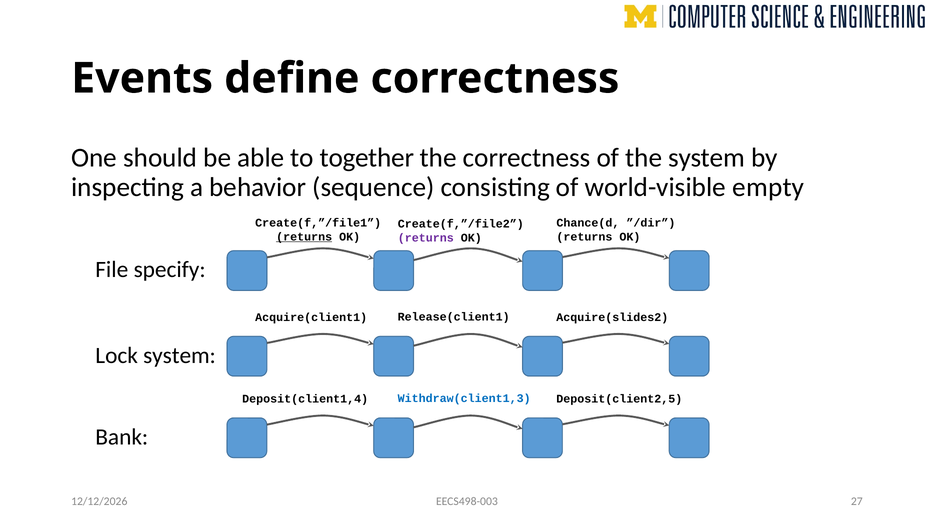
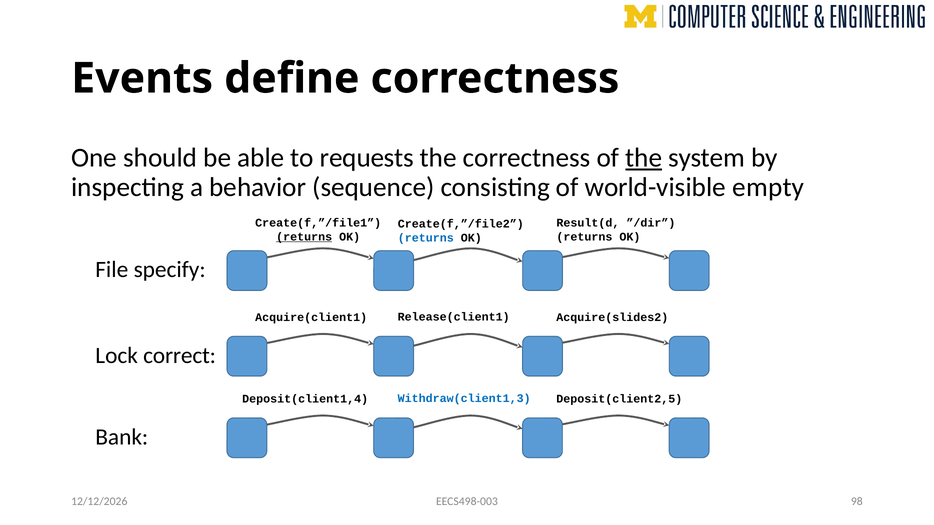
together: together -> requests
the at (644, 158) underline: none -> present
Chance(d: Chance(d -> Result(d
returns at (426, 238) colour: purple -> blue
Lock system: system -> correct
27: 27 -> 98
